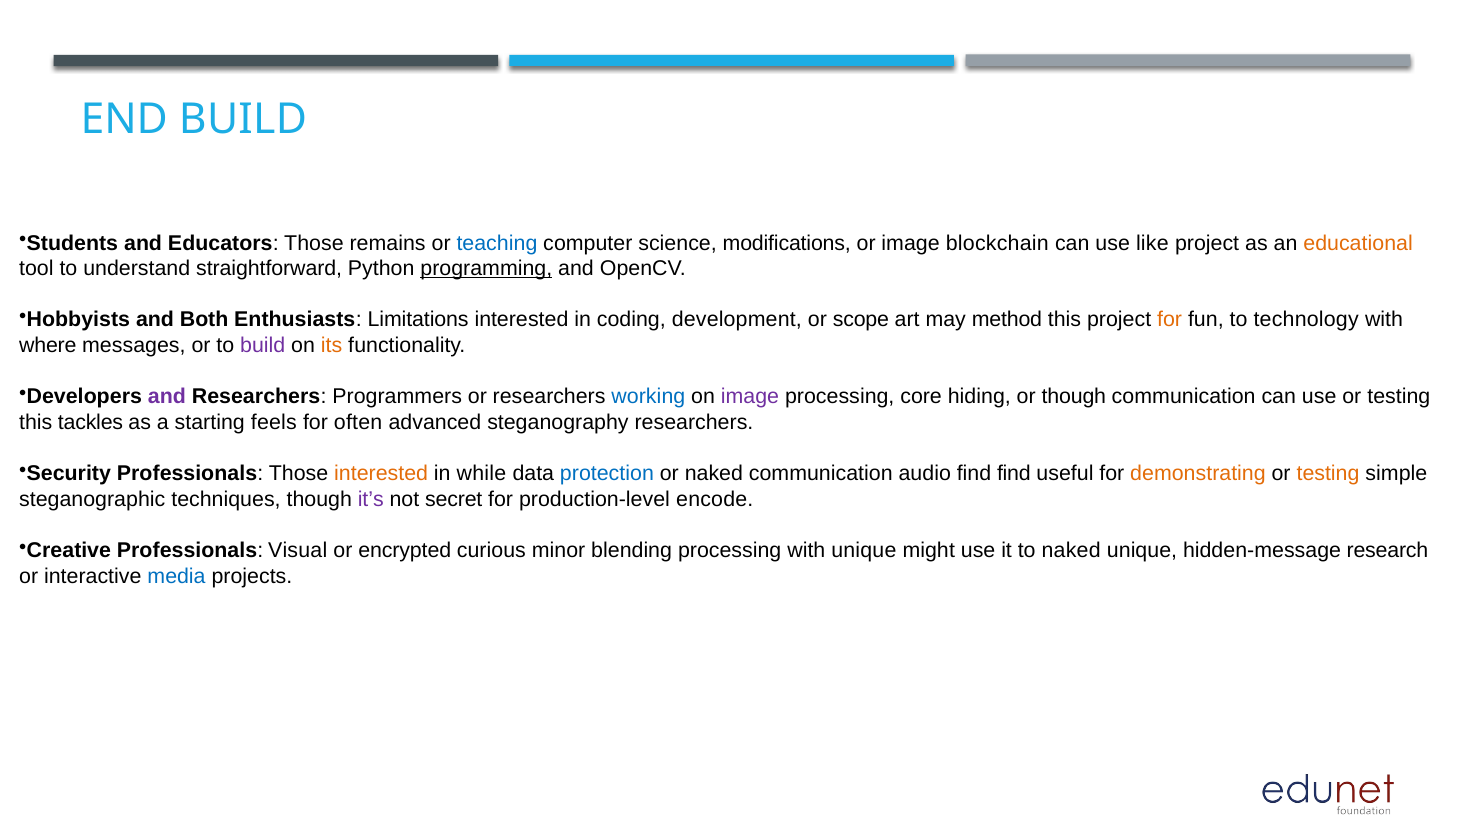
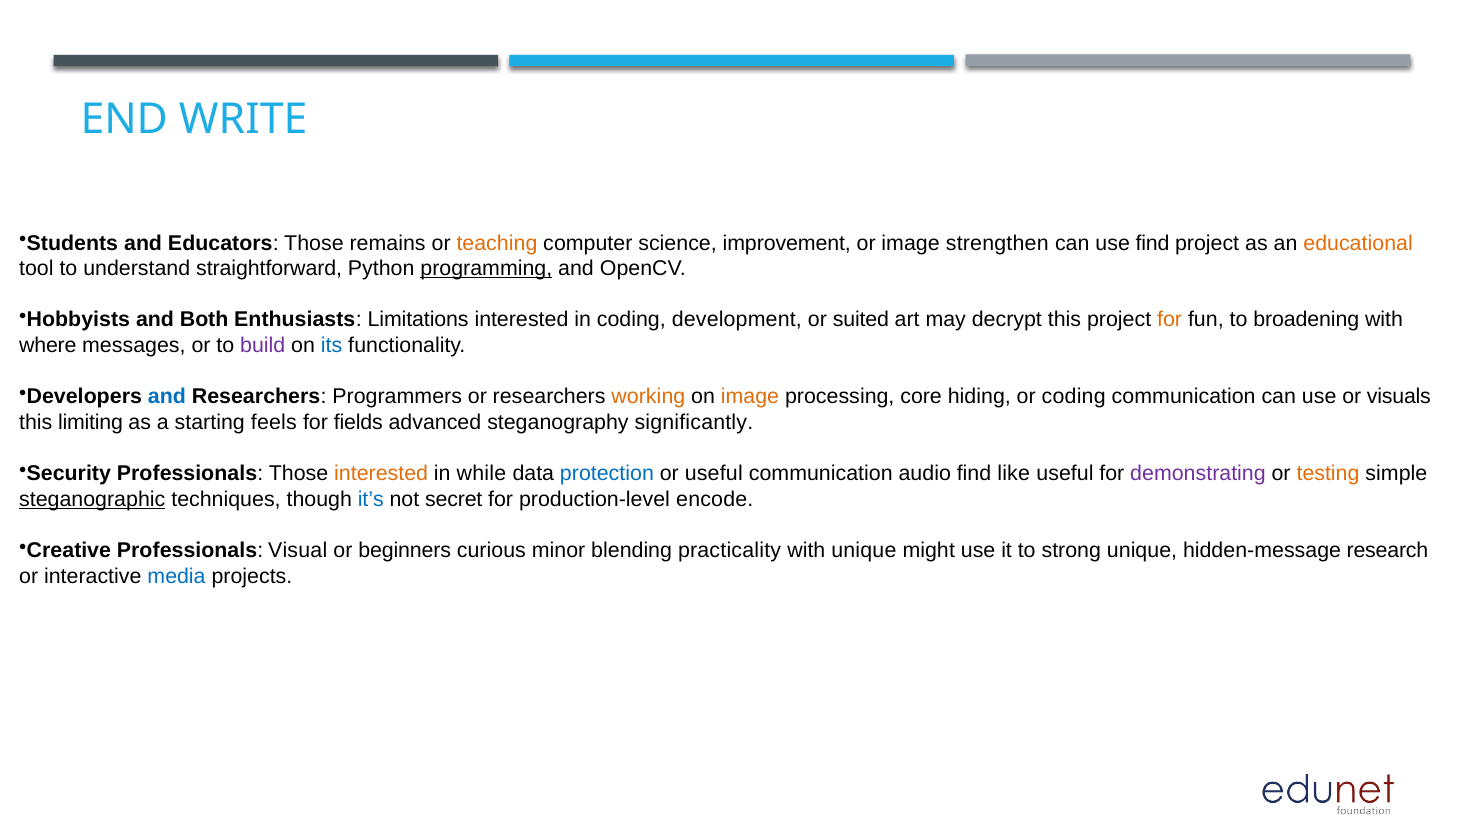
END BUILD: BUILD -> WRITE
teaching colour: blue -> orange
modifications: modifications -> improvement
blockchain: blockchain -> strengthen
use like: like -> find
scope: scope -> suited
method: method -> decrypt
technology: technology -> broadening
its colour: orange -> blue
and at (167, 397) colour: purple -> blue
working colour: blue -> orange
image at (750, 397) colour: purple -> orange
or though: though -> coding
use or testing: testing -> visuals
tackles: tackles -> limiting
often: often -> fields
steganography researchers: researchers -> significantly
or naked: naked -> useful
find find: find -> like
demonstrating colour: orange -> purple
steganographic underline: none -> present
it’s colour: purple -> blue
encrypted: encrypted -> beginners
blending processing: processing -> practicality
to naked: naked -> strong
